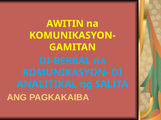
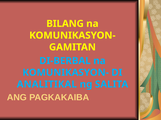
AWITIN: AWITIN -> BILANG
